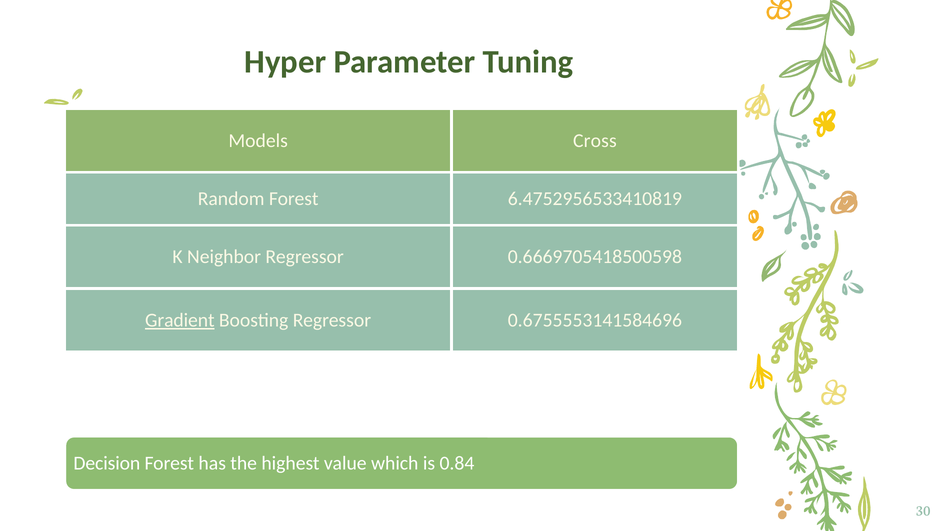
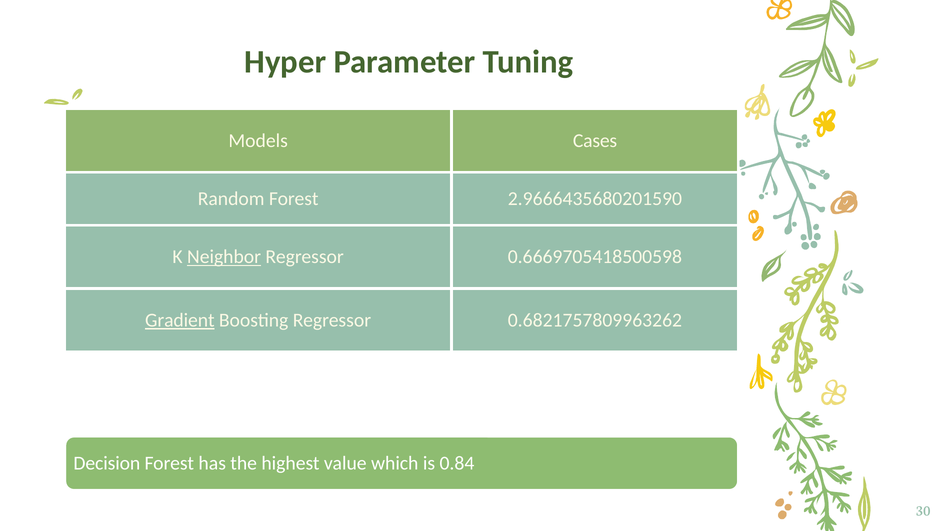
Cross: Cross -> Cases
6.4752956533410819: 6.4752956533410819 -> 2.9666435680201590
Neighbor underline: none -> present
0.6755553141584696: 0.6755553141584696 -> 0.6821757809963262
